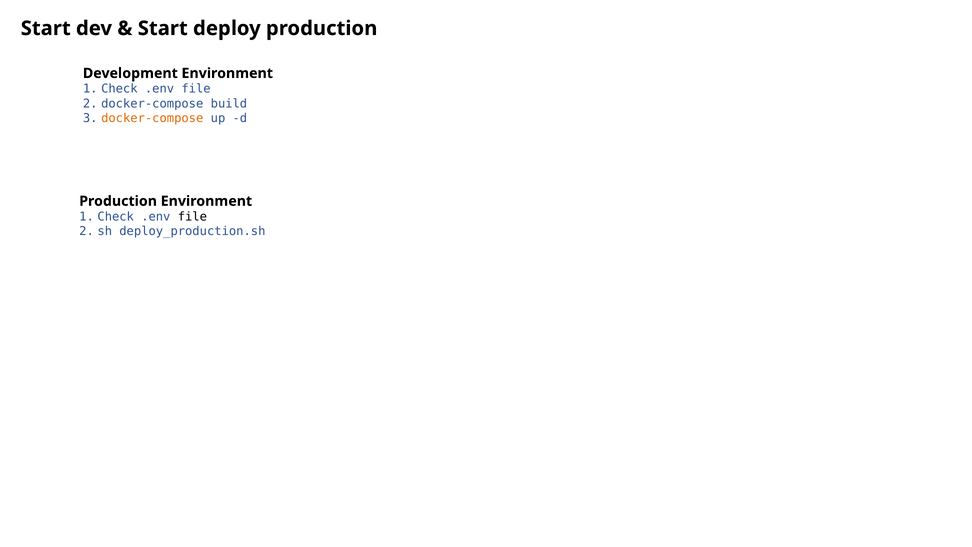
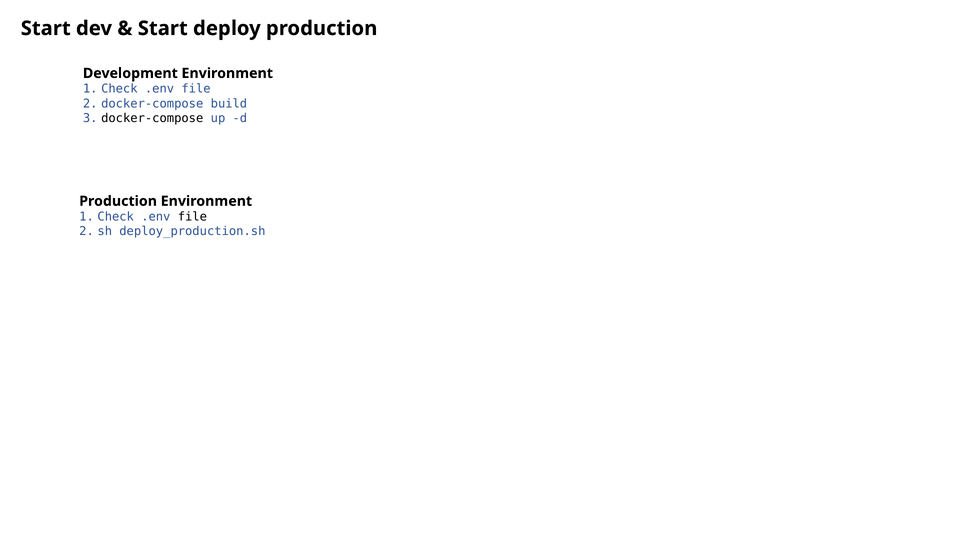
docker-compose at (152, 118) colour: orange -> black
